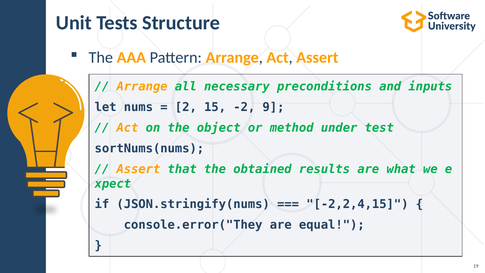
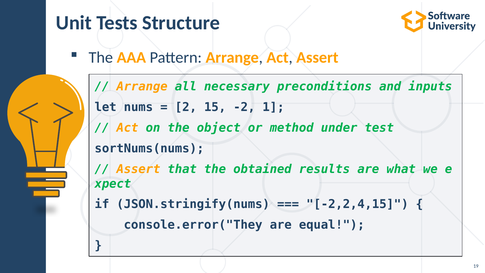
9: 9 -> 1
